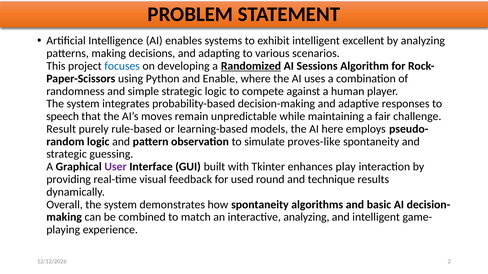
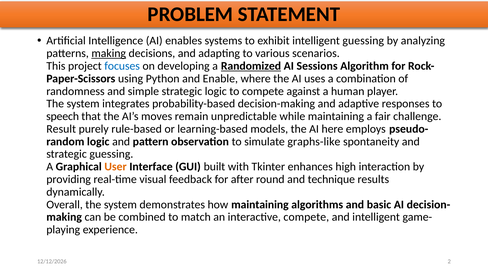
intelligent excellent: excellent -> guessing
making at (109, 53) underline: none -> present
proves-like: proves-like -> graphs-like
User colour: purple -> orange
play: play -> high
used: used -> after
how spontaneity: spontaneity -> maintaining
interactive analyzing: analyzing -> compete
